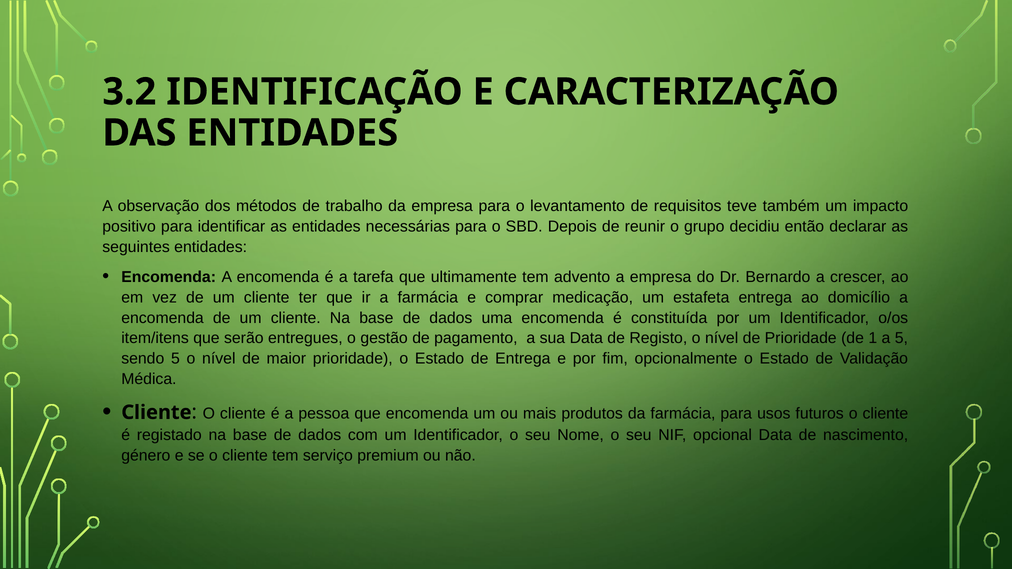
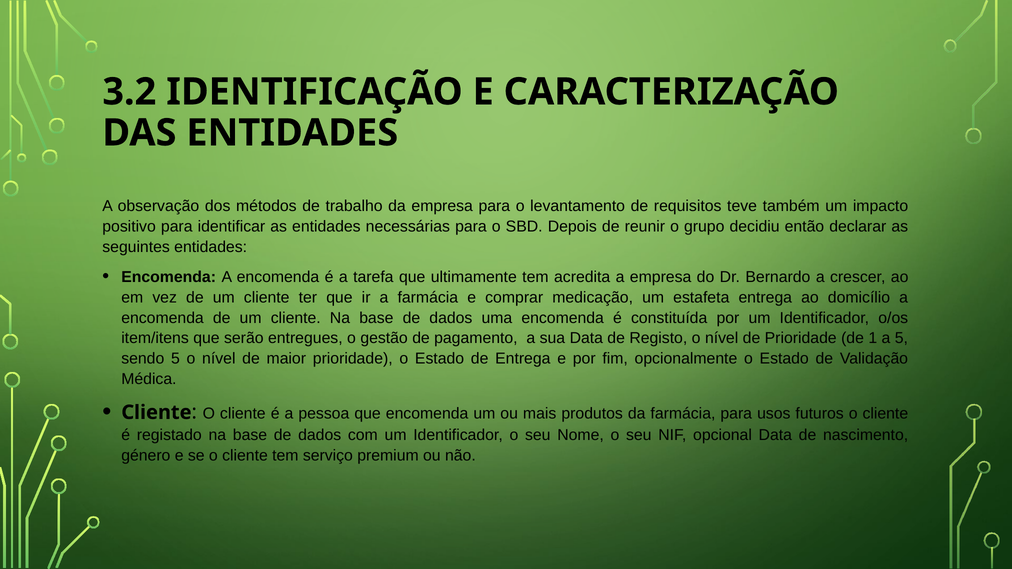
advento: advento -> acredita
